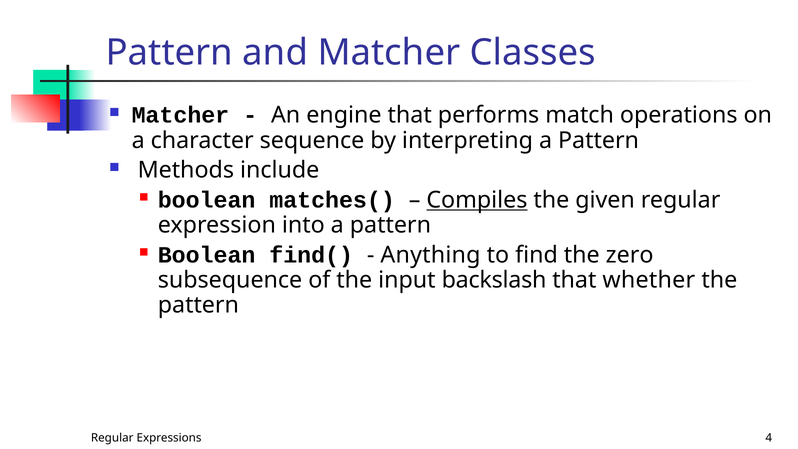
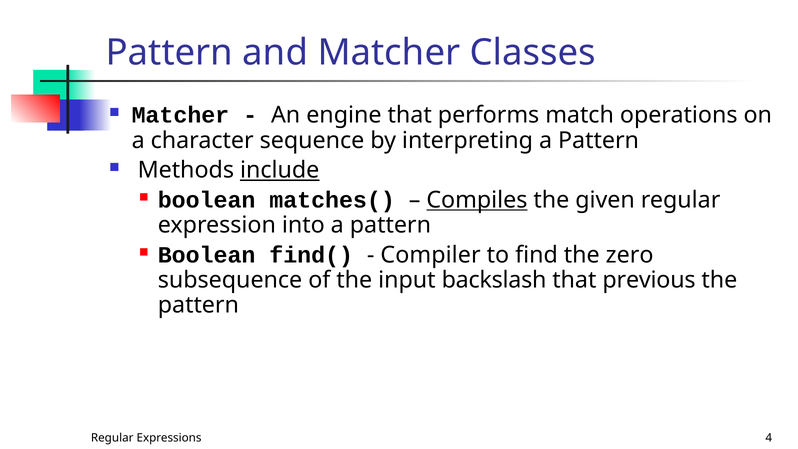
include underline: none -> present
Anything: Anything -> Compiler
whether: whether -> previous
